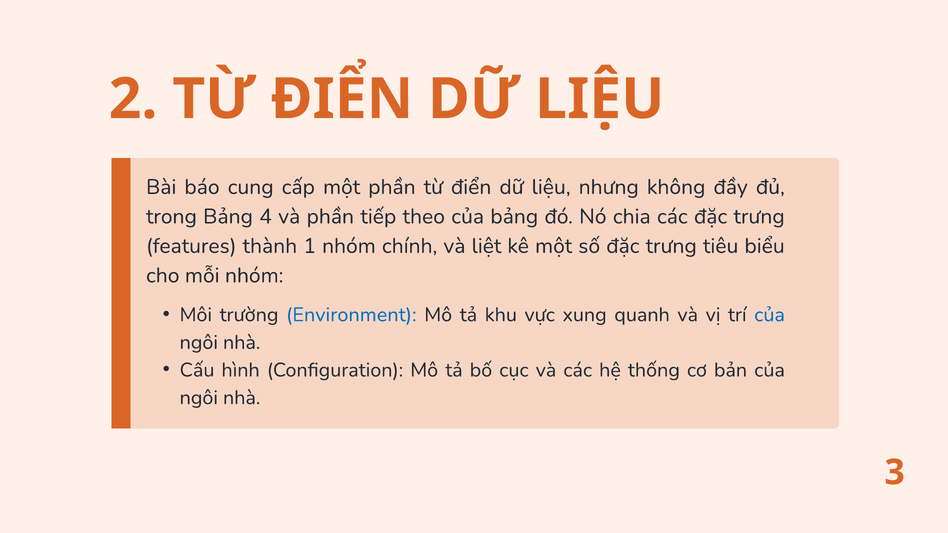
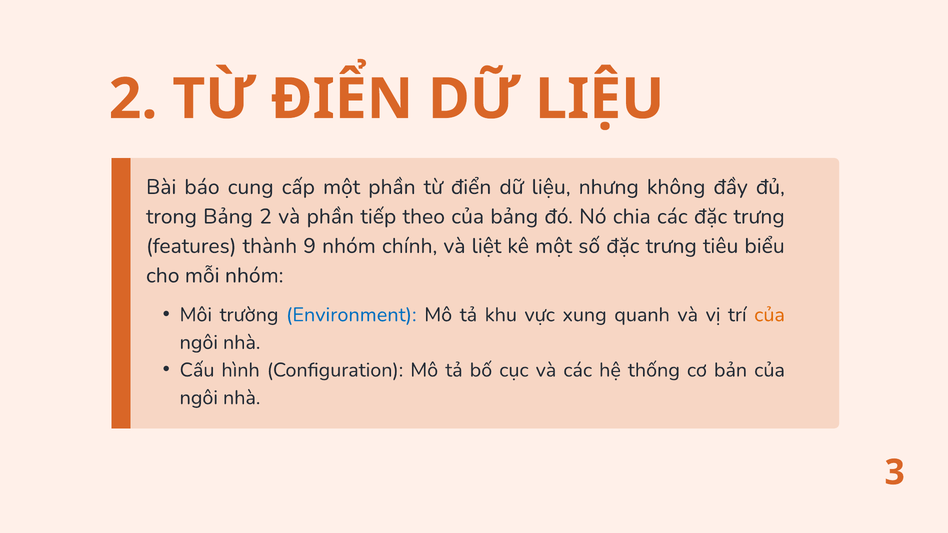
Bảng 4: 4 -> 2
1: 1 -> 9
của at (770, 315) colour: blue -> orange
